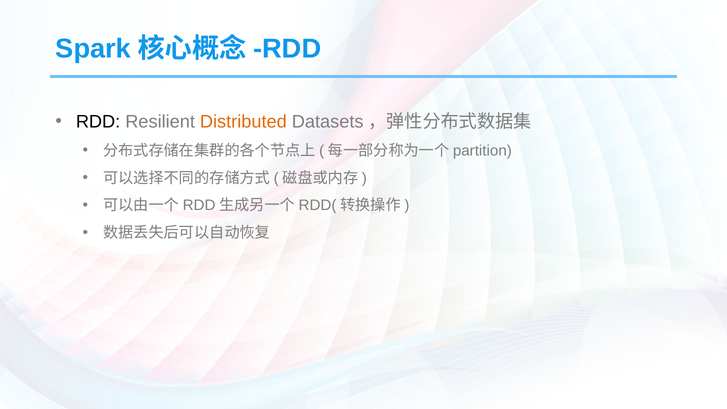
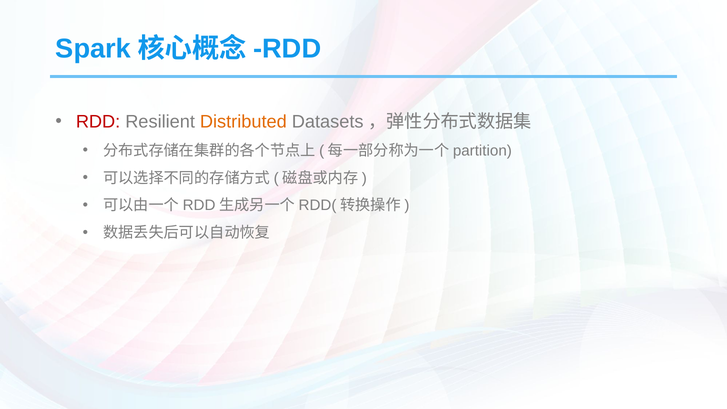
RDD at (98, 122) colour: black -> red
